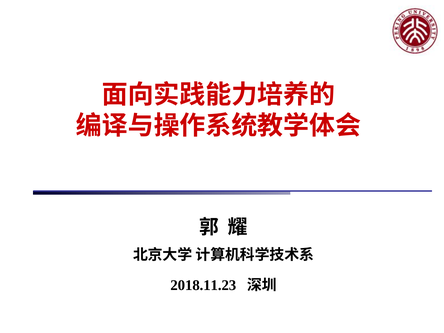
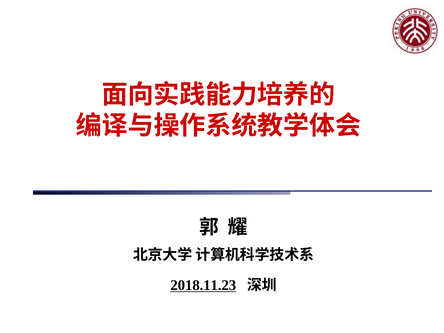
2018.11.23 underline: none -> present
